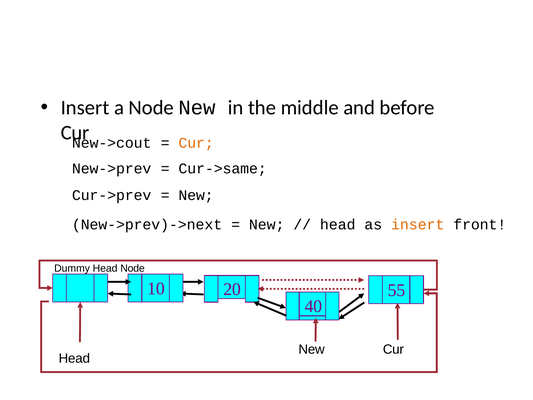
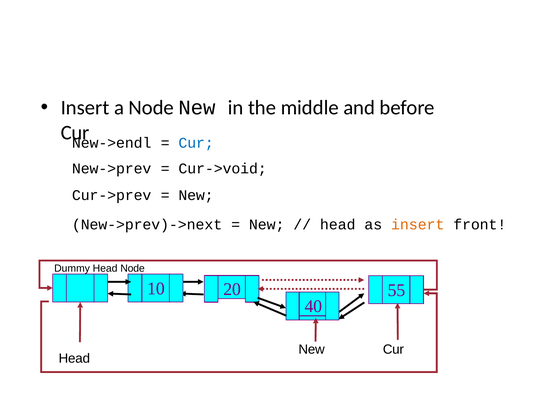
New->cout: New->cout -> New->endl
Cur at (196, 143) colour: orange -> blue
Cur->same: Cur->same -> Cur->void
